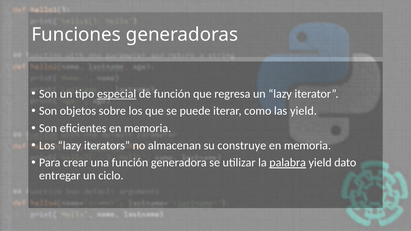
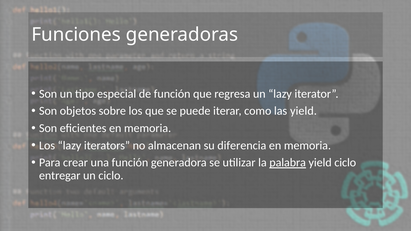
especial underline: present -> none
construye: construye -> diferencia
yield dato: dato -> ciclo
